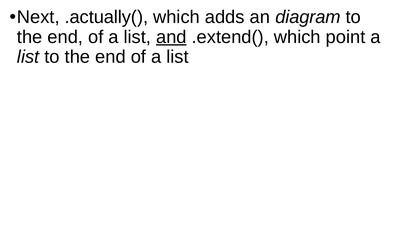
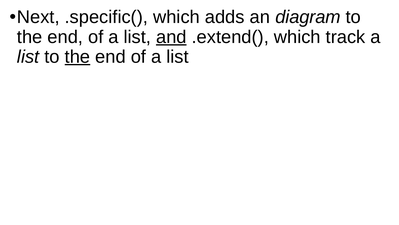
.actually(: .actually( -> .specific(
point: point -> track
the at (77, 57) underline: none -> present
